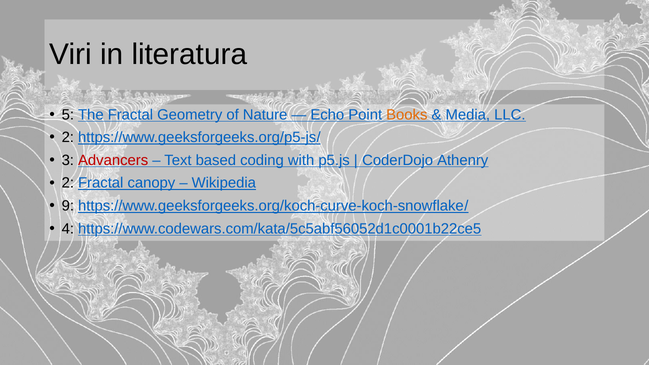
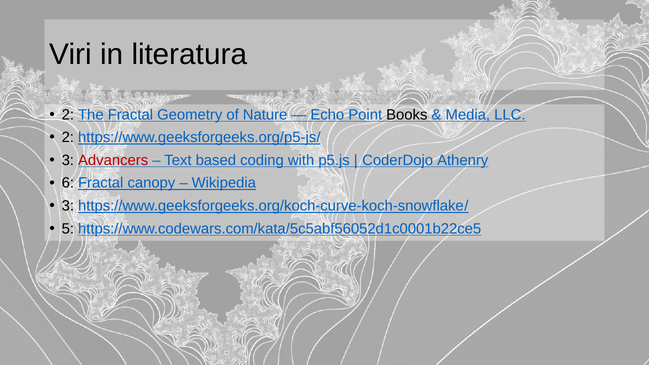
5 at (68, 115): 5 -> 2
Books colour: orange -> black
2 at (68, 183): 2 -> 6
9 at (68, 206): 9 -> 3
4: 4 -> 5
